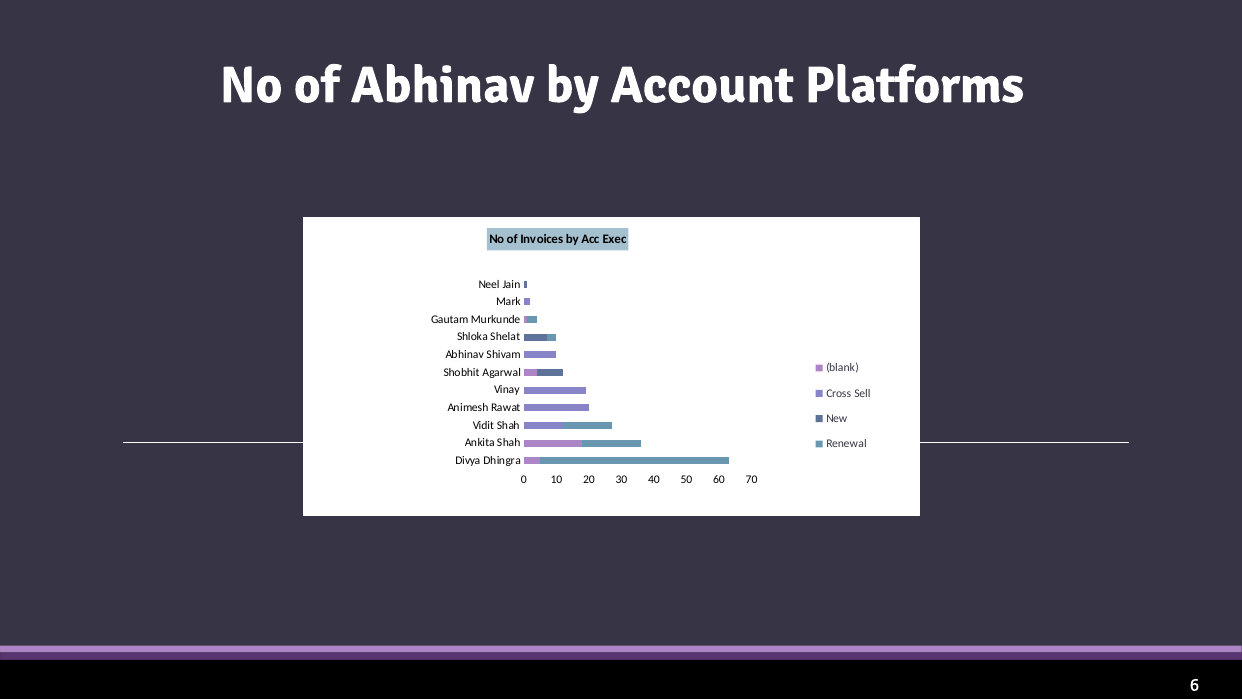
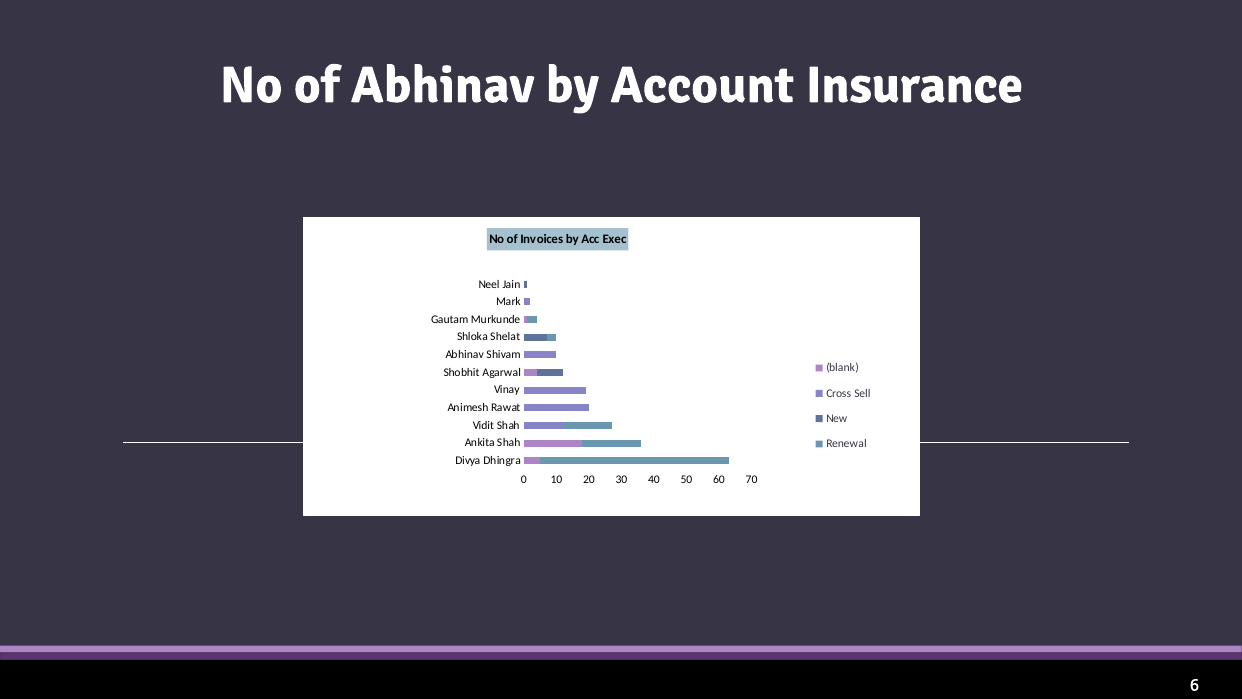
Platforms: Platforms -> Insurance
